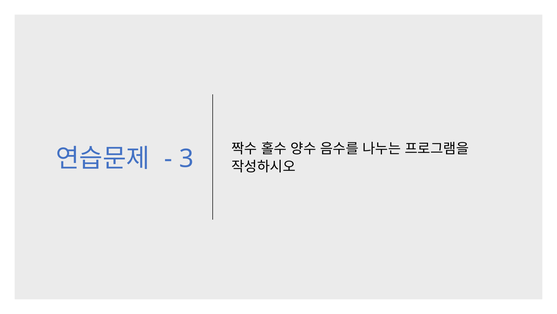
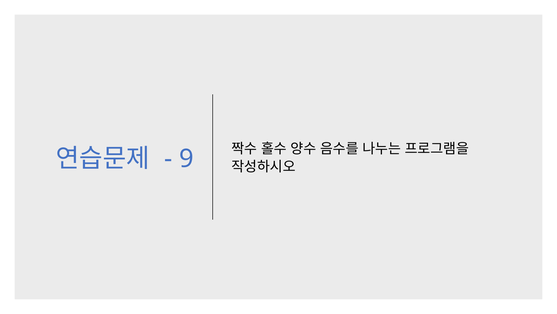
3: 3 -> 9
